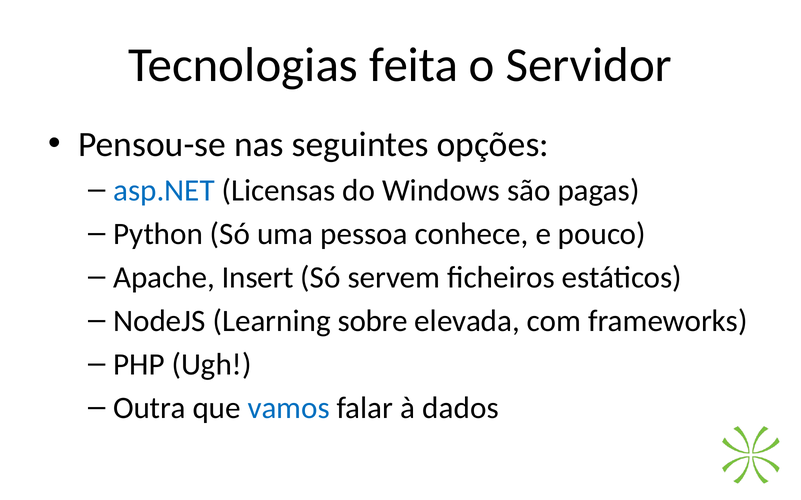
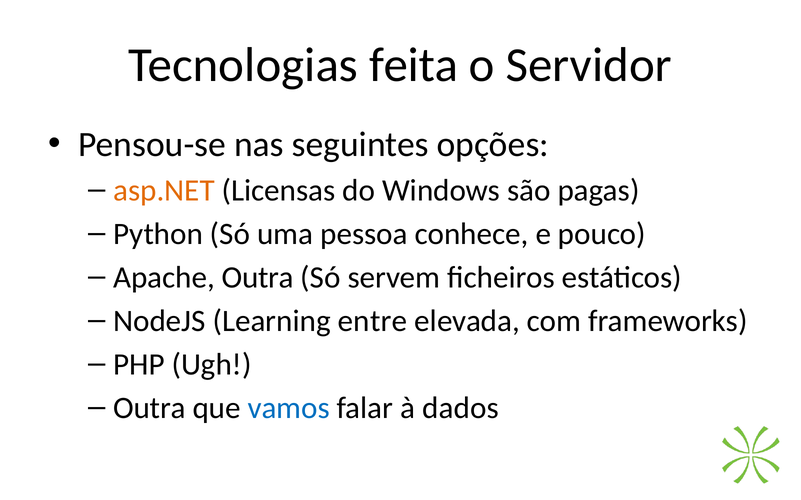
asp.NET colour: blue -> orange
Apache Insert: Insert -> Outra
sobre: sobre -> entre
